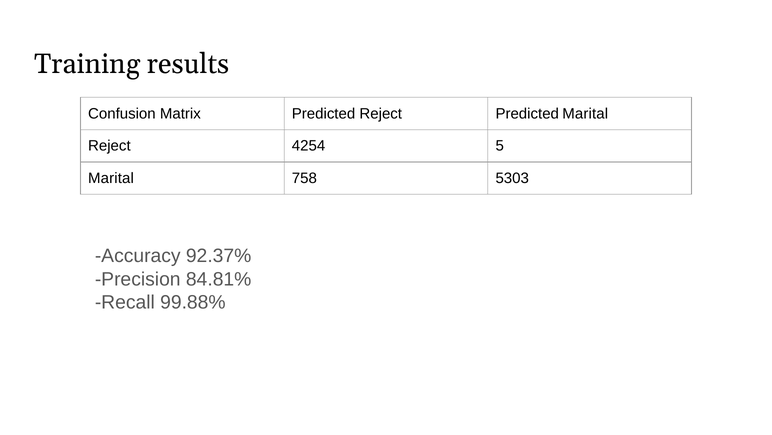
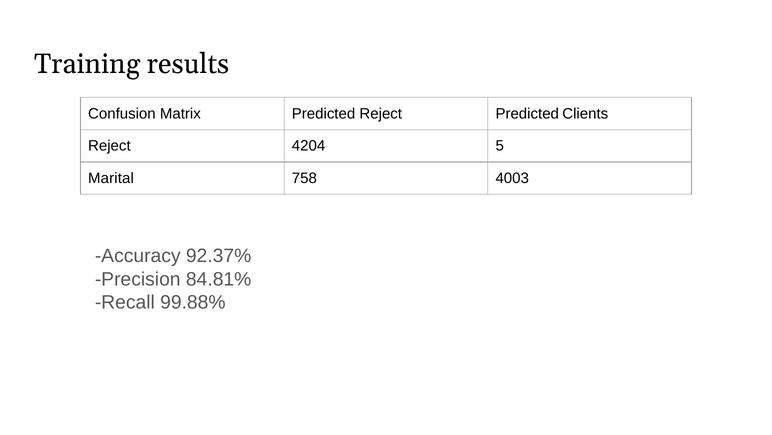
Predicted Marital: Marital -> Clients
4254: 4254 -> 4204
5303: 5303 -> 4003
